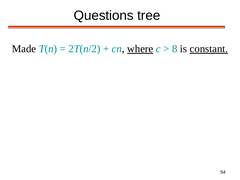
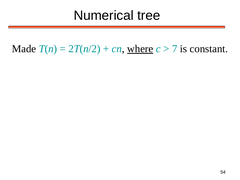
Questions: Questions -> Numerical
8: 8 -> 7
constant underline: present -> none
